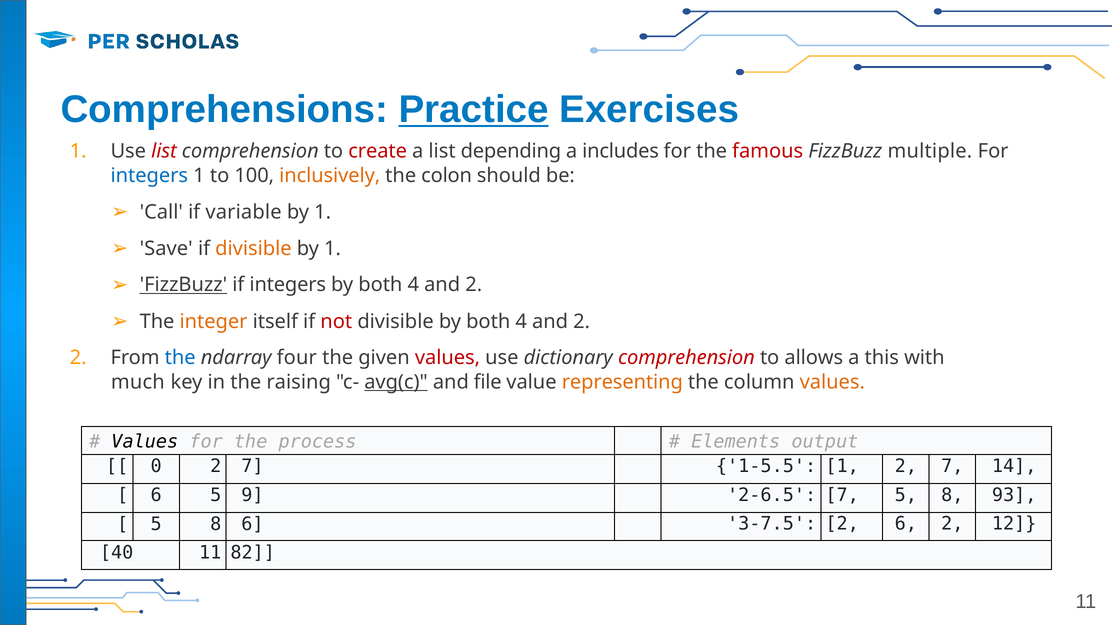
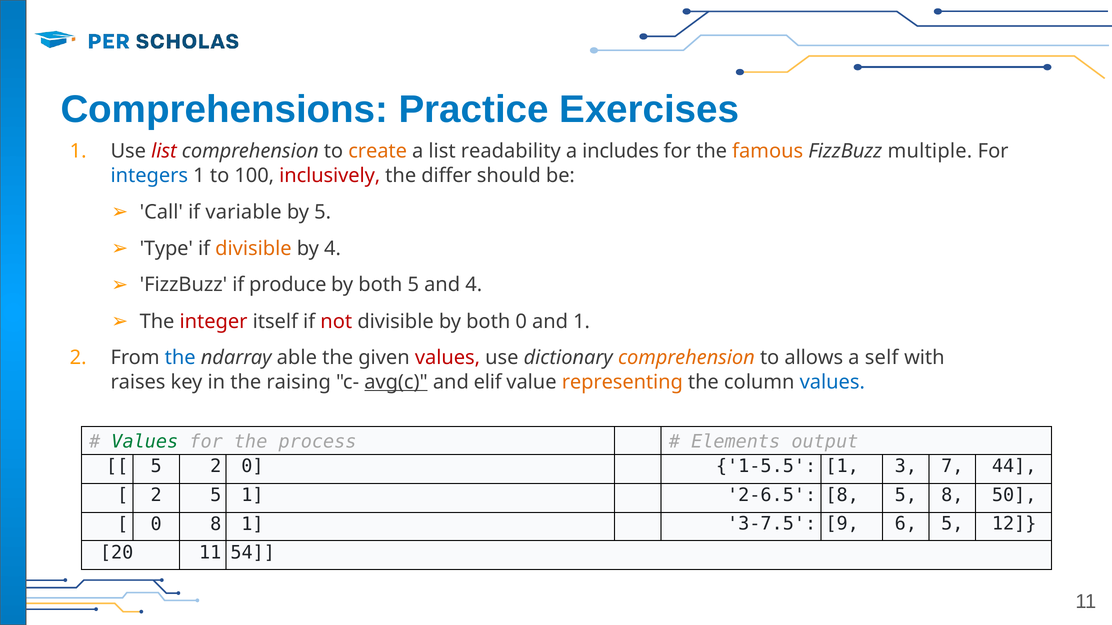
Practice underline: present -> none
create colour: red -> orange
depending: depending -> readability
famous colour: red -> orange
inclusively colour: orange -> red
colon: colon -> differ
1 at (323, 212): 1 -> 5
Save: Save -> Type
1 at (332, 249): 1 -> 4
FizzBuzz at (183, 285) underline: present -> none
if integers: integers -> produce
4 at (413, 285): 4 -> 5
2 at (474, 285): 2 -> 4
integer colour: orange -> red
divisible by both 4: 4 -> 0
2 at (582, 322): 2 -> 1
four: four -> able
comprehension at (686, 358) colour: red -> orange
this: this -> self
much: much -> raises
file: file -> elif
values at (832, 382) colour: orange -> blue
Values at (145, 442) colour: black -> green
0 at (156, 467): 0 -> 5
7 at (252, 467): 7 -> 0
1 2: 2 -> 3
14: 14 -> 44
6 at (156, 496): 6 -> 2
5 9: 9 -> 1
2-6.5 7: 7 -> 8
93: 93 -> 50
5 at (156, 524): 5 -> 0
8 6: 6 -> 1
3-7.5 2: 2 -> 9
6 2: 2 -> 5
40: 40 -> 20
82: 82 -> 54
